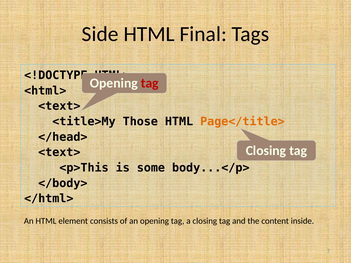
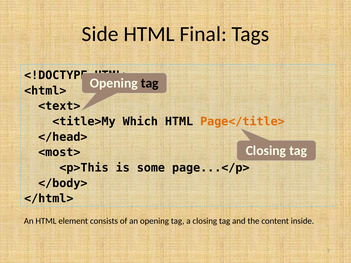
tag at (150, 83) colour: red -> black
Those: Those -> Which
<text> at (59, 152): <text> -> <most>
body...</p>: body...</p> -> page...</p>
